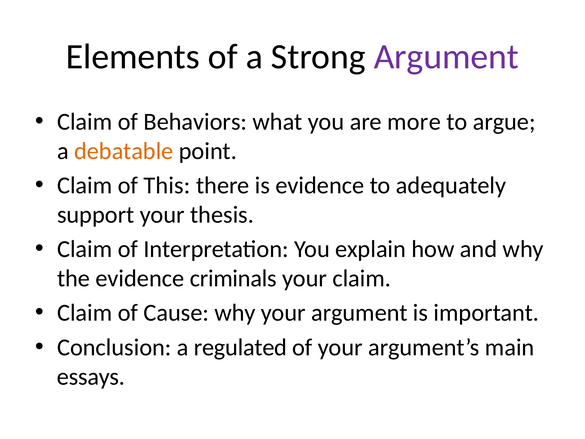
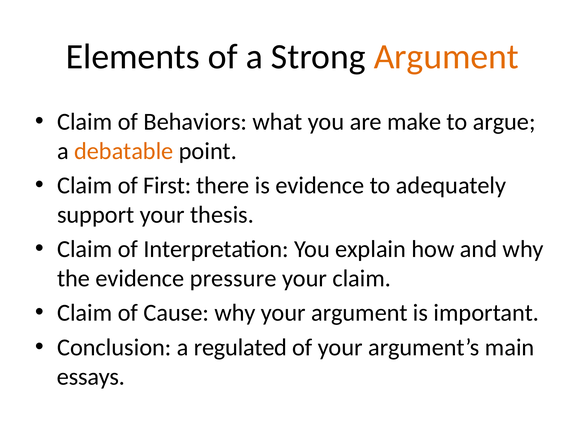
Argument at (446, 57) colour: purple -> orange
more: more -> make
This: This -> First
criminals: criminals -> pressure
